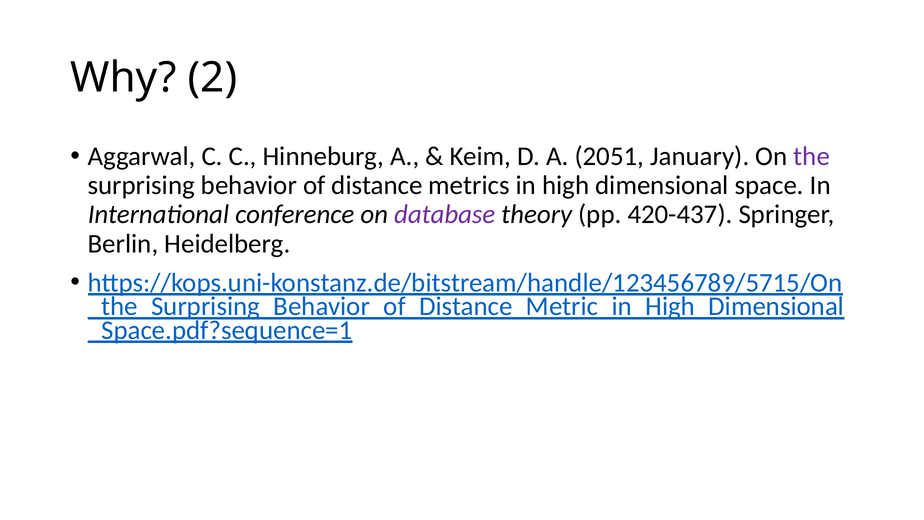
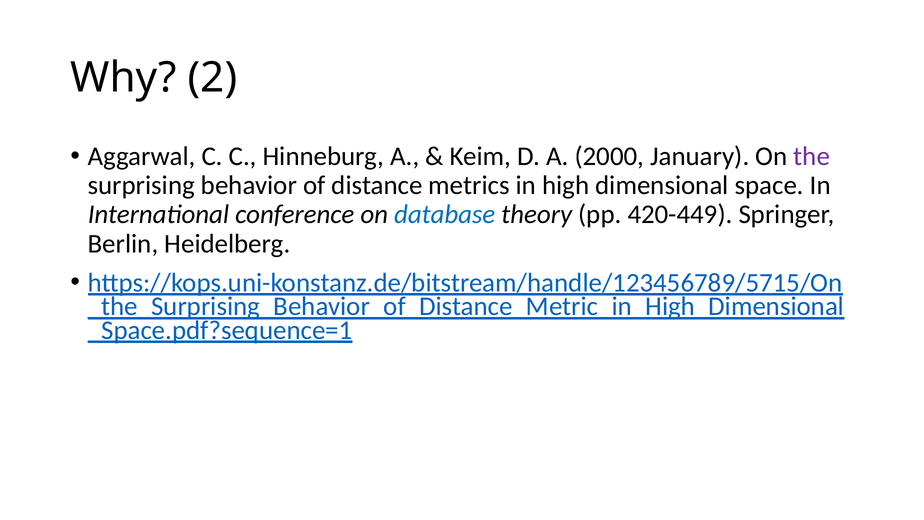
2051: 2051 -> 2000
database colour: purple -> blue
420-437: 420-437 -> 420-449
